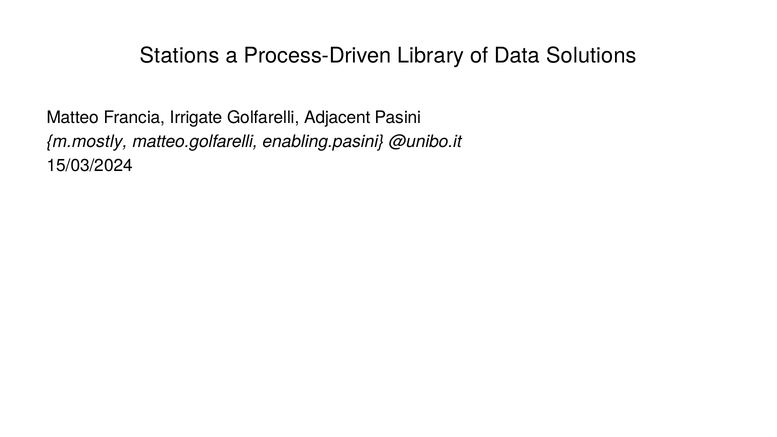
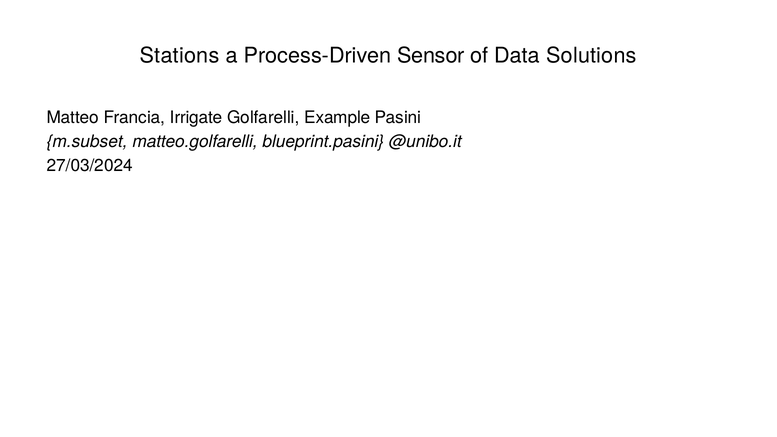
Library: Library -> Sensor
Adjacent: Adjacent -> Example
m.mostly: m.mostly -> m.subset
enabling.pasini: enabling.pasini -> blueprint.pasini
15/03/2024: 15/03/2024 -> 27/03/2024
